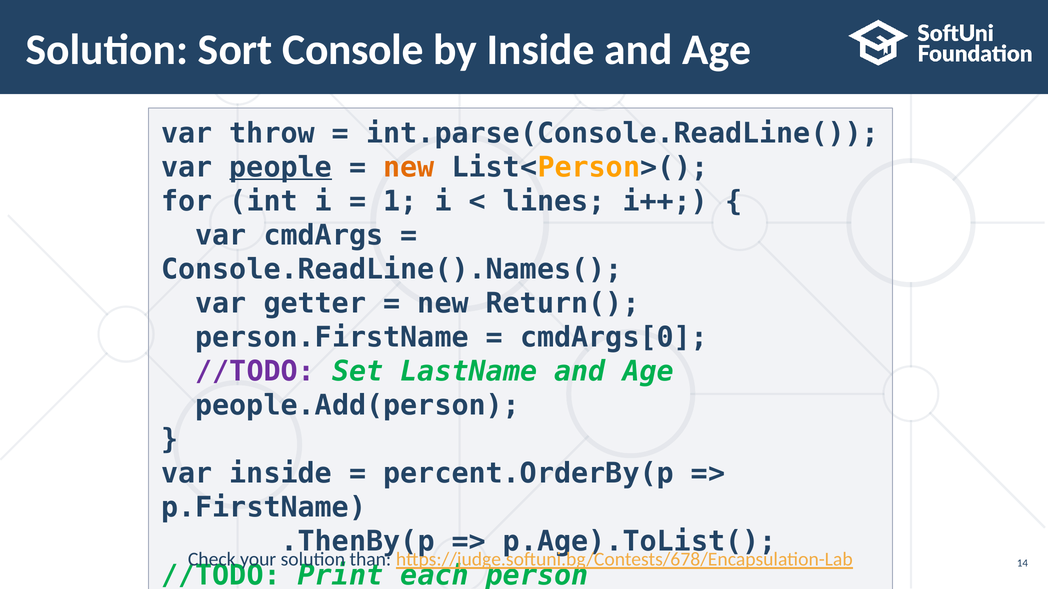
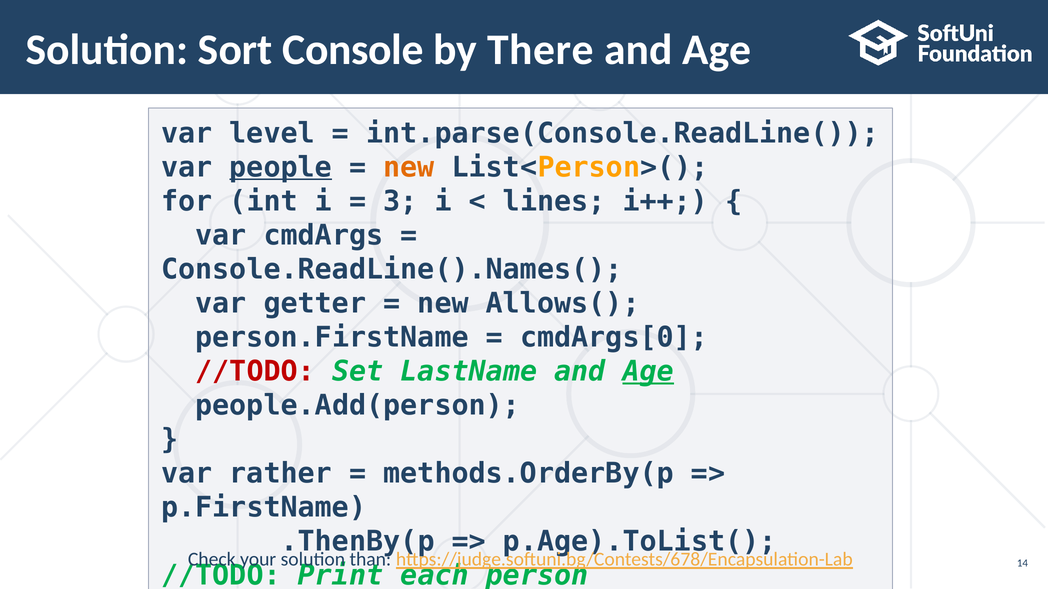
by Inside: Inside -> There
throw: throw -> level
1: 1 -> 3
Return(: Return( -> Allows(
//TODO at (255, 372) colour: purple -> red
Age at (648, 372) underline: none -> present
var inside: inside -> rather
percent.OrderBy(p: percent.OrderBy(p -> methods.OrderBy(p
